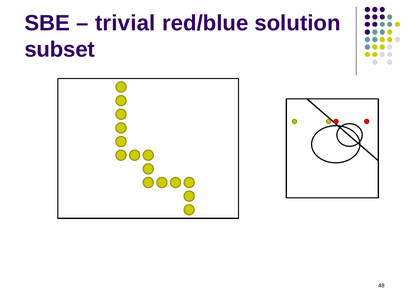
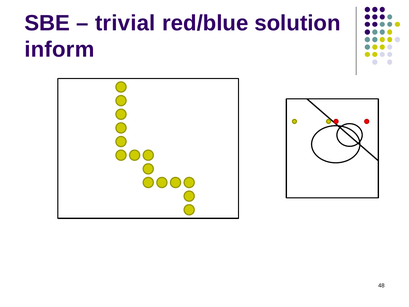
subset: subset -> inform
